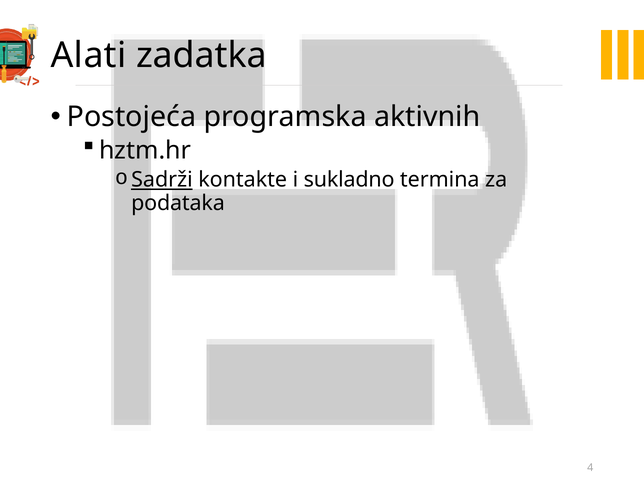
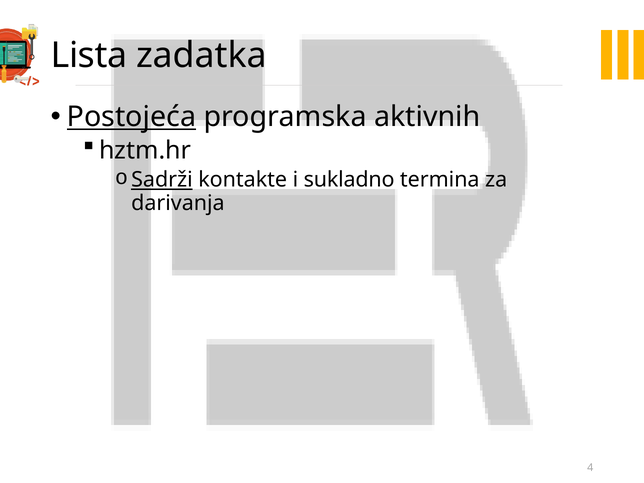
Alati: Alati -> Lista
Postojeća underline: none -> present
podataka: podataka -> darivanja
